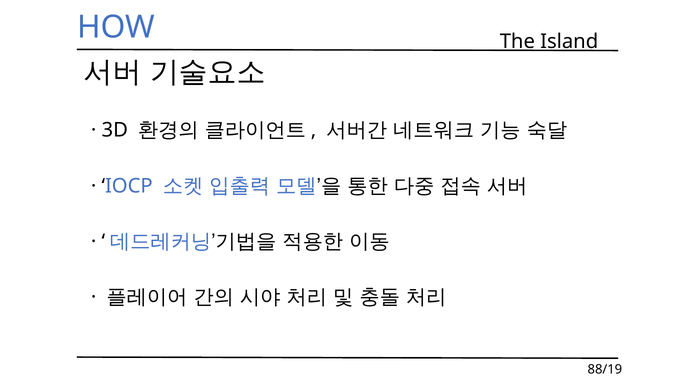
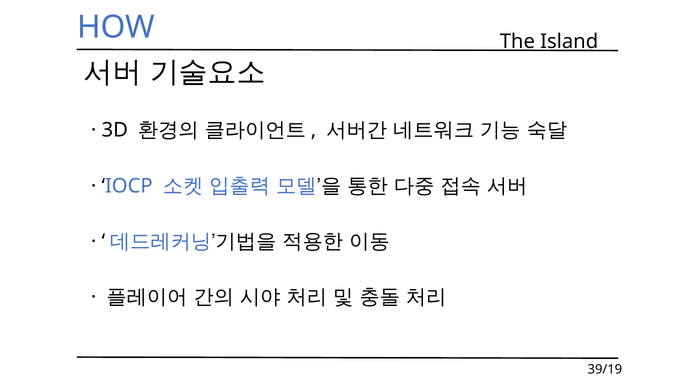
88/19: 88/19 -> 39/19
